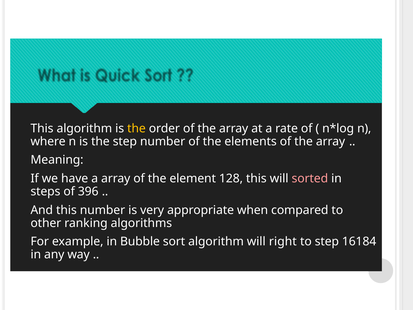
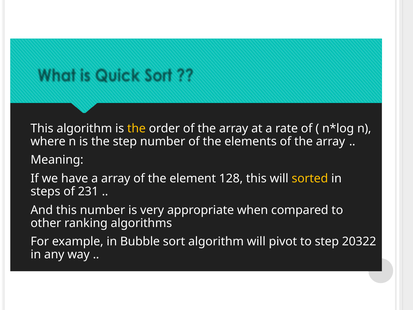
sorted colour: pink -> yellow
396: 396 -> 231
right: right -> pivot
16184: 16184 -> 20322
